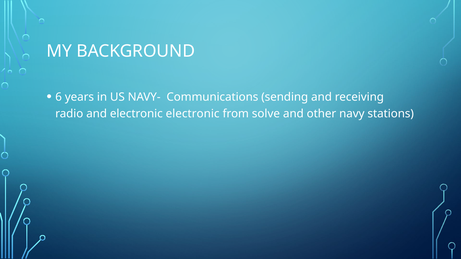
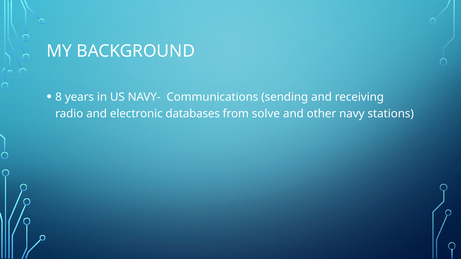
6: 6 -> 8
electronic electronic: electronic -> databases
